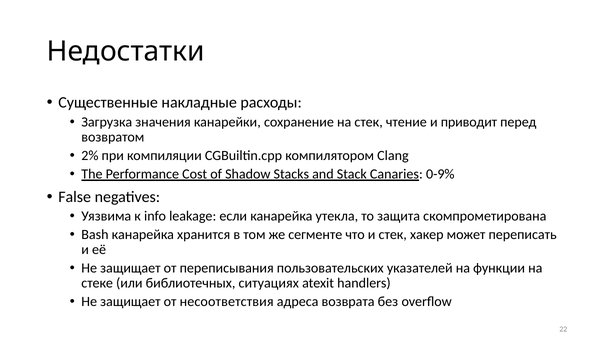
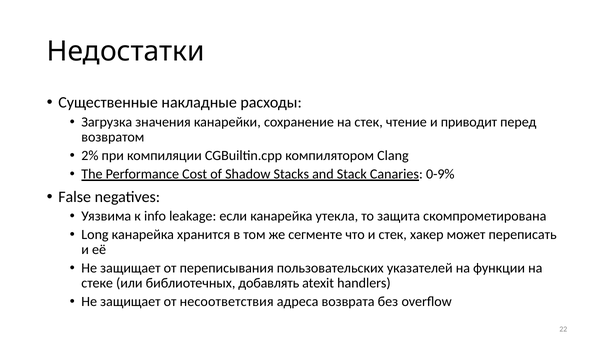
Bash: Bash -> Long
ситуациях: ситуациях -> добавлять
